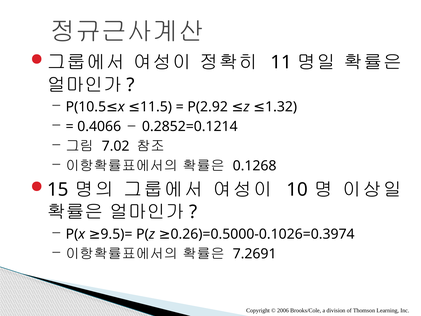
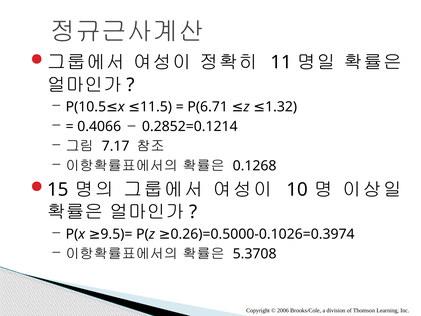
P(2.92: P(2.92 -> P(6.71
7.02: 7.02 -> 7.17
7.2691: 7.2691 -> 5.3708
